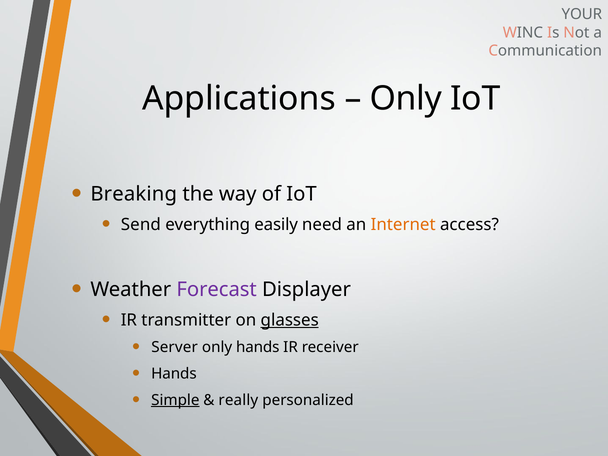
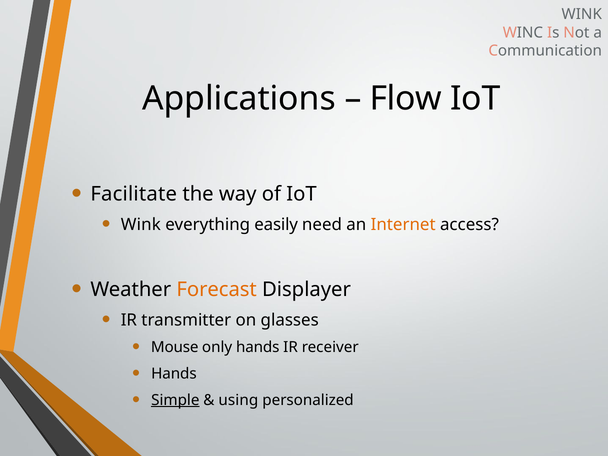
YOUR at (582, 14): YOUR -> WINK
Only at (406, 99): Only -> Flow
Breaking: Breaking -> Facilitate
Send at (141, 225): Send -> Wink
Forecast colour: purple -> orange
glasses underline: present -> none
Server: Server -> Mouse
really: really -> using
